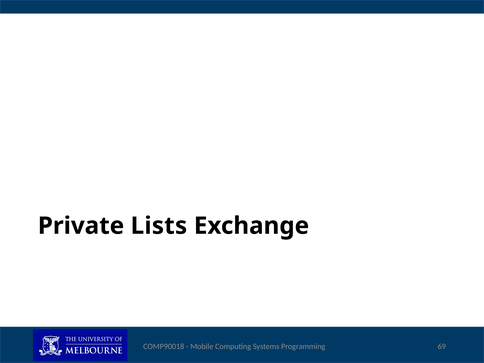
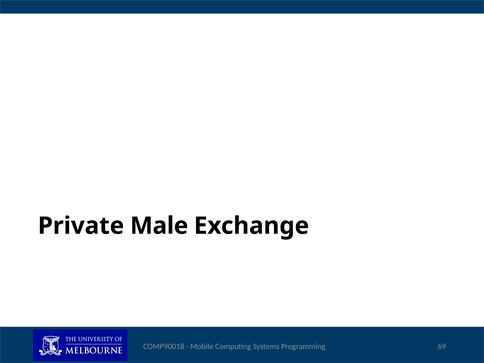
Lists: Lists -> Male
